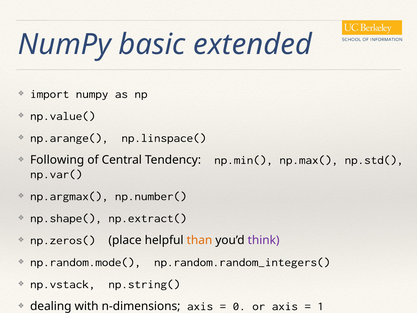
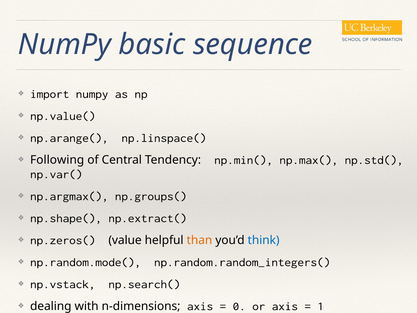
extended: extended -> sequence
np.number(: np.number( -> np.groups(
place: place -> value
think colour: purple -> blue
np.string(: np.string( -> np.search(
